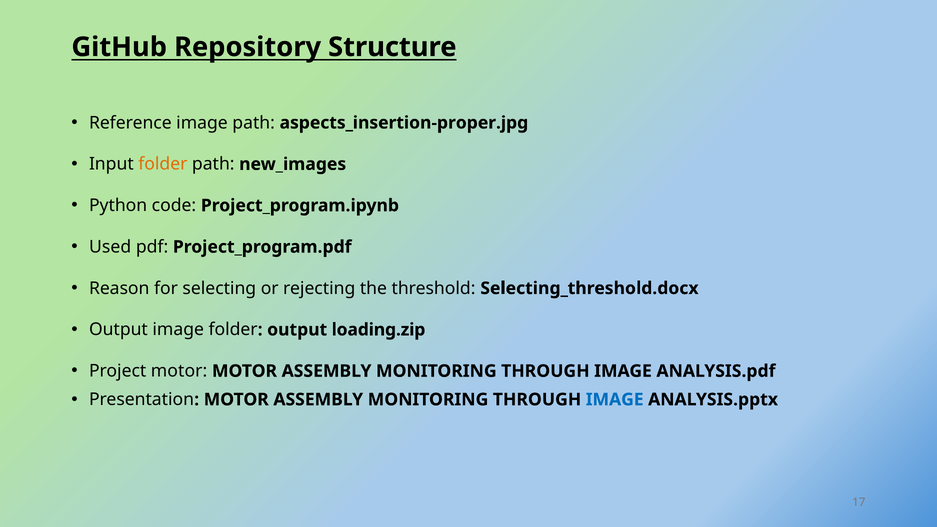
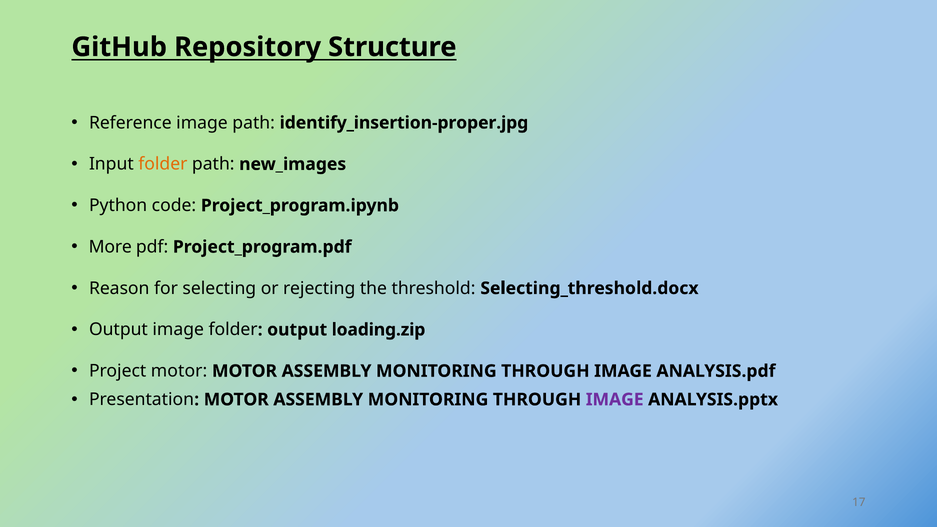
aspects_insertion-proper.jpg: aspects_insertion-proper.jpg -> identify_insertion-proper.jpg
Used: Used -> More
IMAGE at (615, 400) colour: blue -> purple
